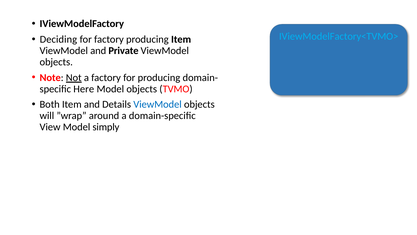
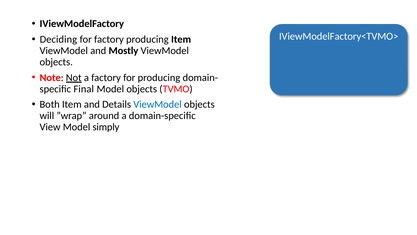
IViewModelFactory<TVMO> colour: light blue -> white
Private: Private -> Mostly
Here: Here -> Final
